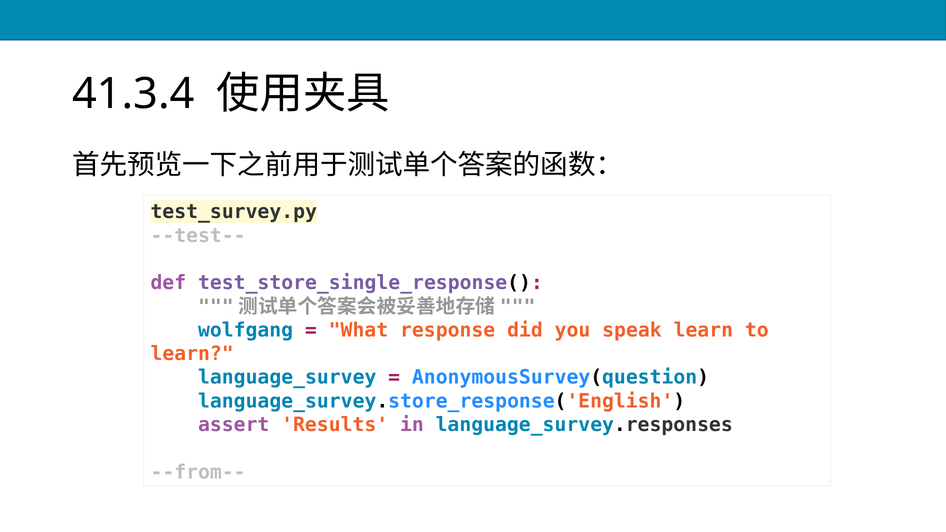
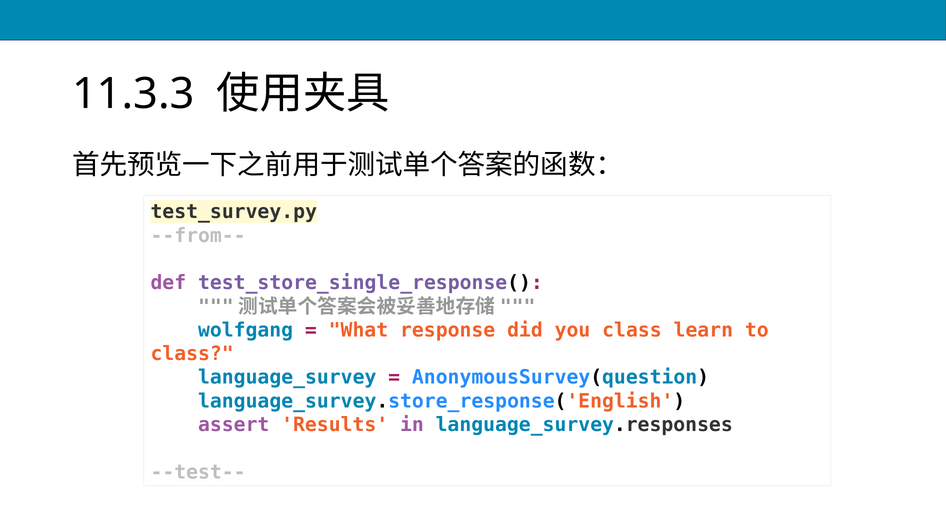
41.3.4: 41.3.4 -> 11.3.3
--test--: --test-- -> --from--
you speak: speak -> class
learn at (192, 354): learn -> class
--from--: --from-- -> --test--
